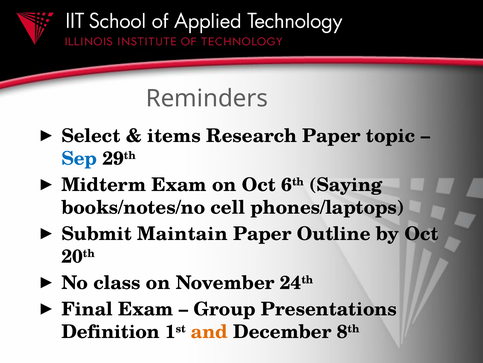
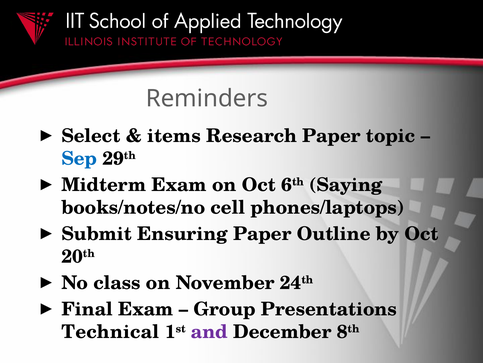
Maintain: Maintain -> Ensuring
Definition: Definition -> Technical
and colour: orange -> purple
